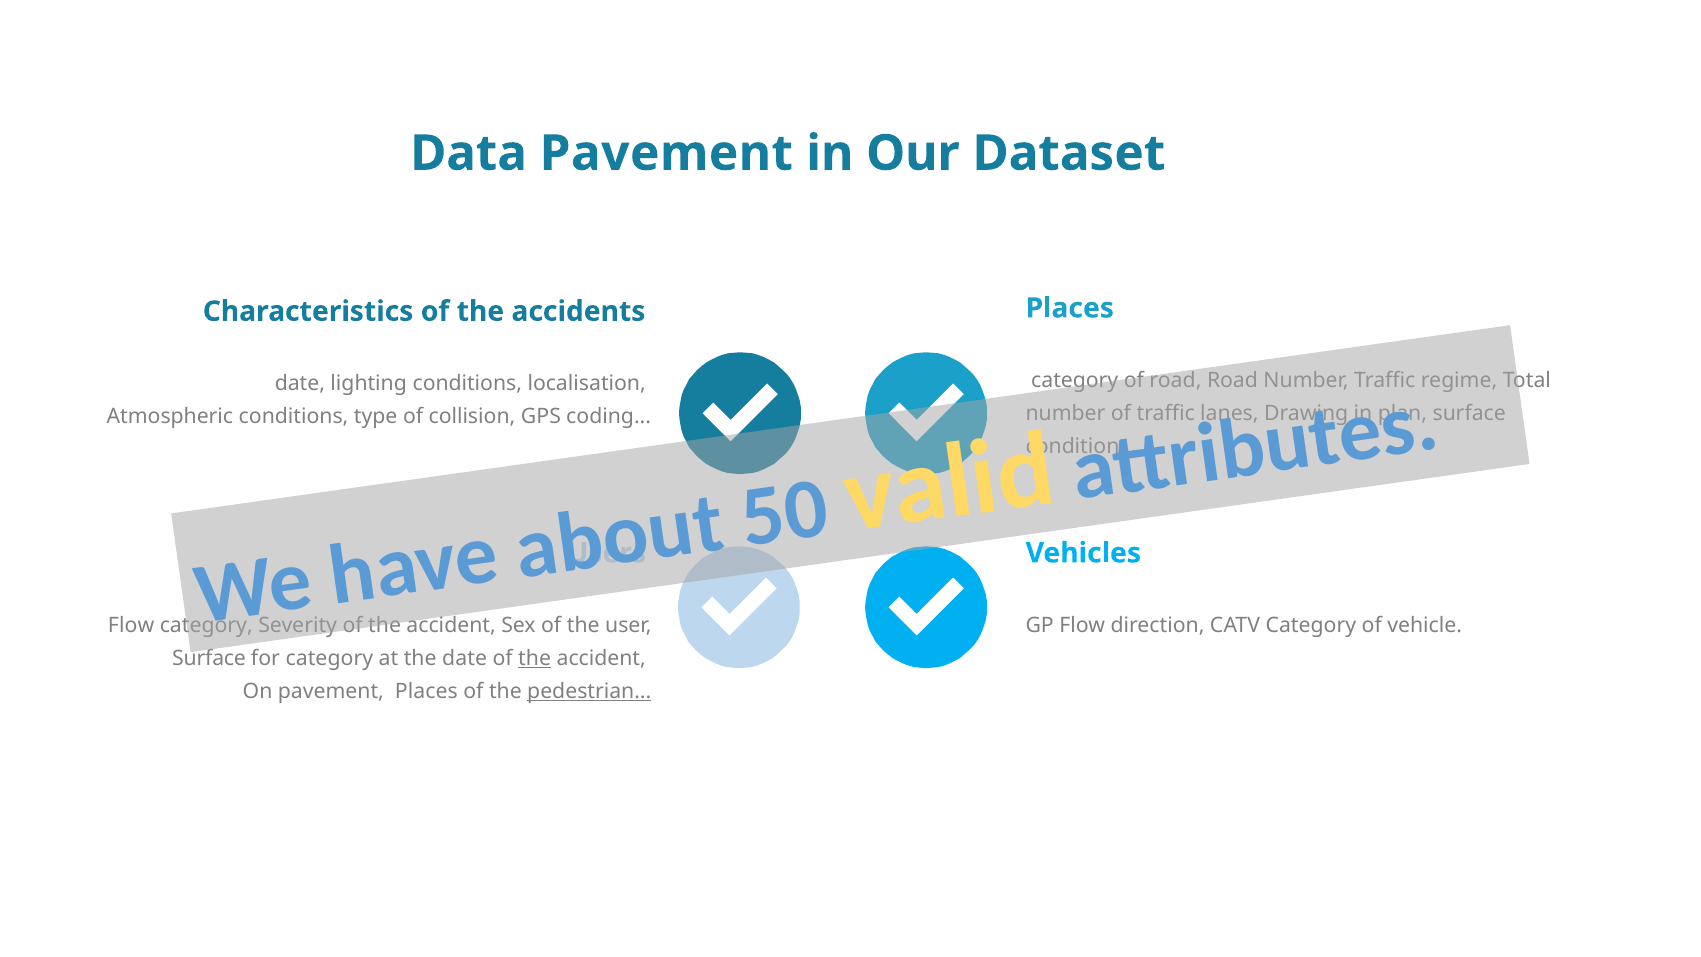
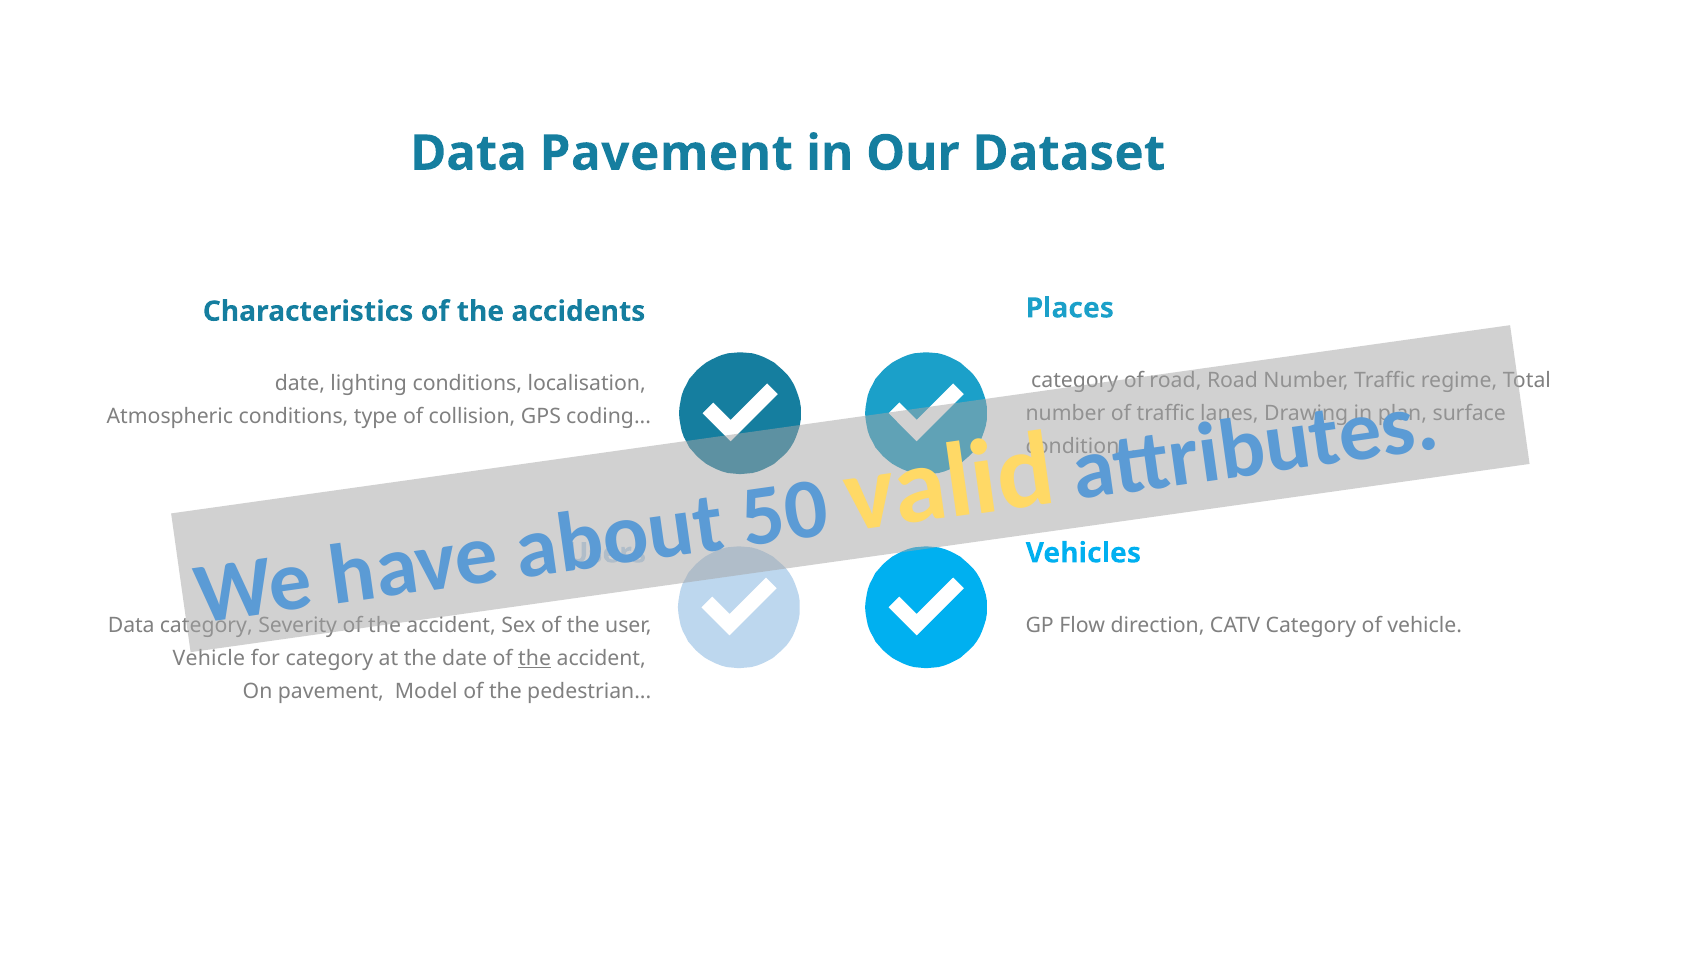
Flow at (131, 625): Flow -> Data
Surface at (209, 658): Surface -> Vehicle
pavement Places: Places -> Model
pedestrian underline: present -> none
